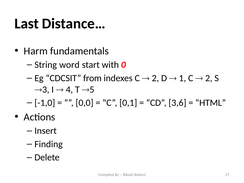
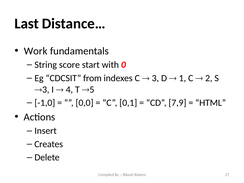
Harm: Harm -> Work
word: word -> score
2 at (155, 78): 2 -> 3
3,6: 3,6 -> 7,9
Finding: Finding -> Creates
